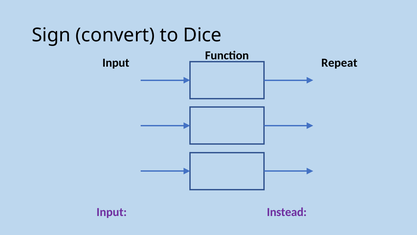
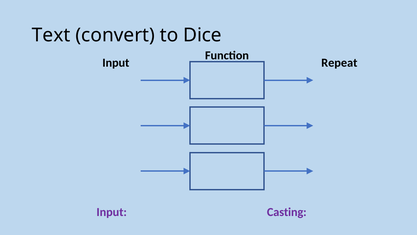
Sign: Sign -> Text
Instead: Instead -> Casting
